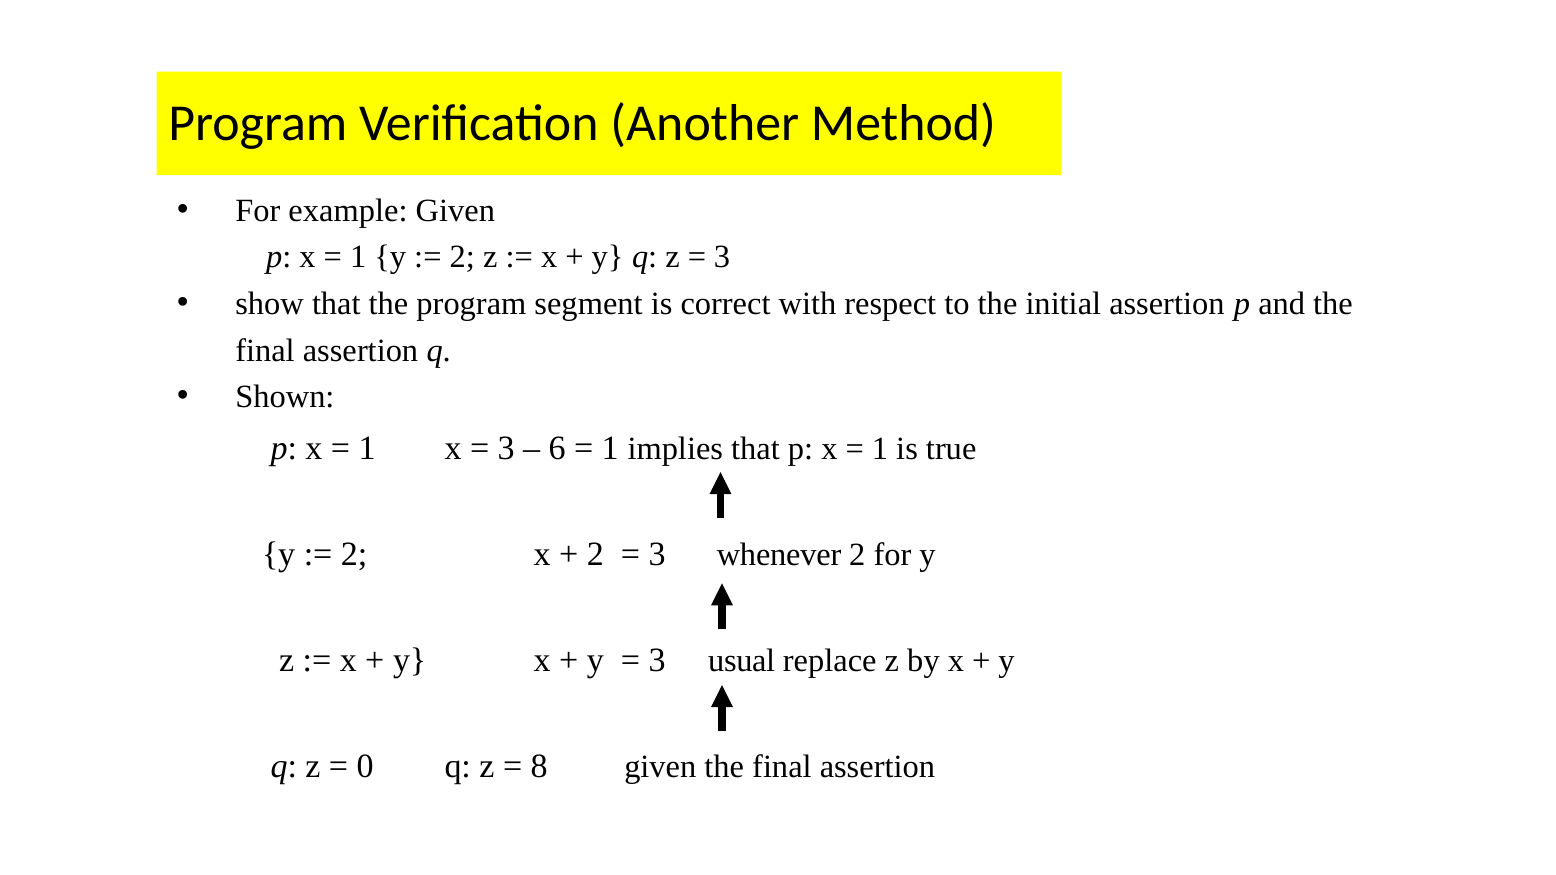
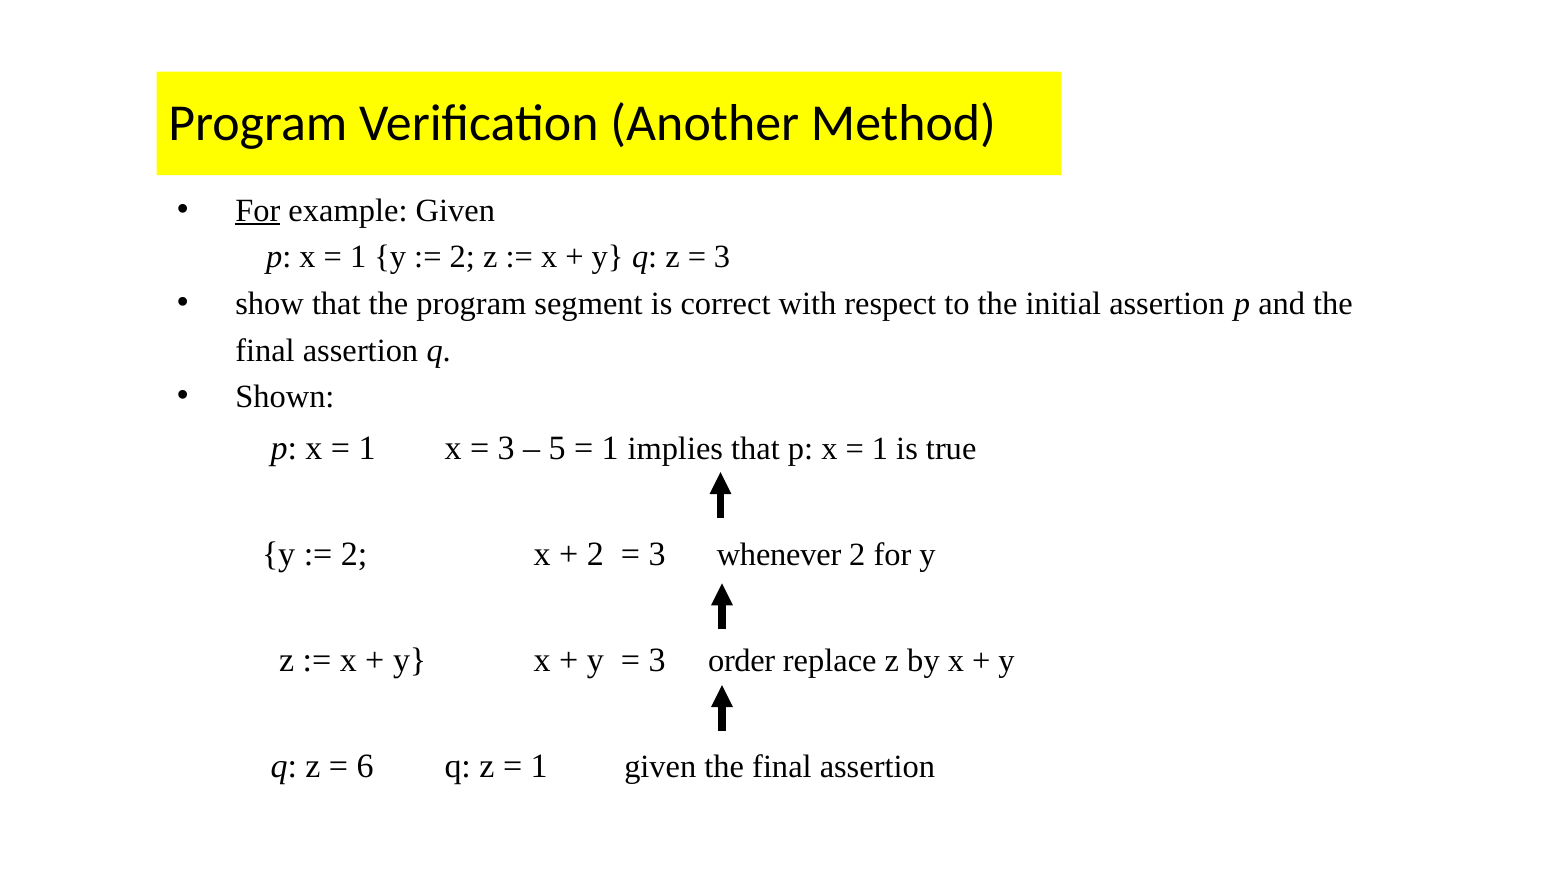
For at (258, 210) underline: none -> present
6: 6 -> 5
usual: usual -> order
0: 0 -> 6
8 at (539, 767): 8 -> 1
